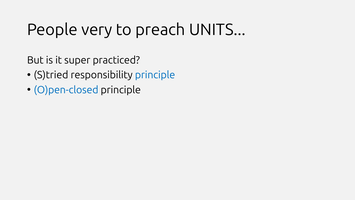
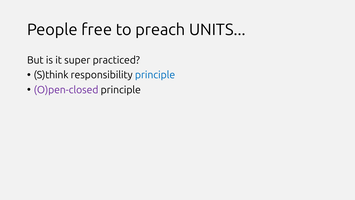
very: very -> free
S)tried: S)tried -> S)think
O)pen-closed colour: blue -> purple
